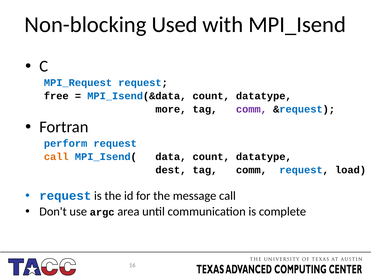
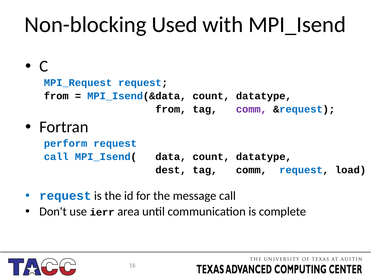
free at (56, 96): free -> from
more at (171, 109): more -> from
call at (56, 157) colour: orange -> blue
argc: argc -> ierr
